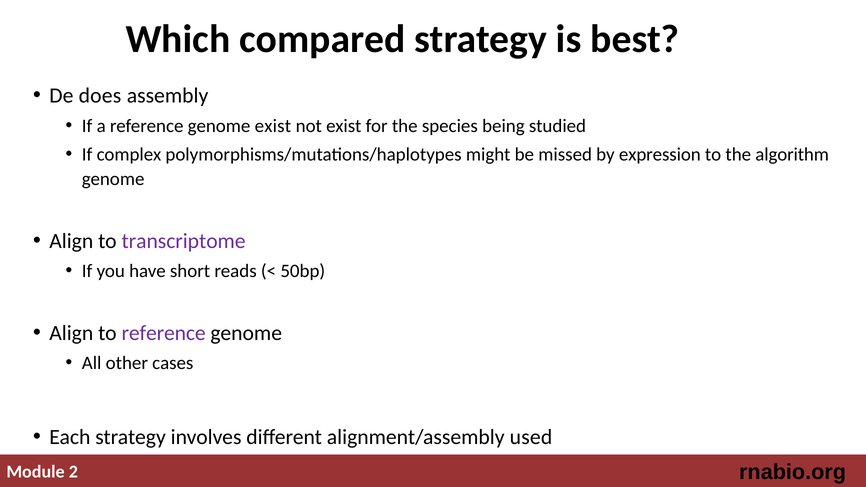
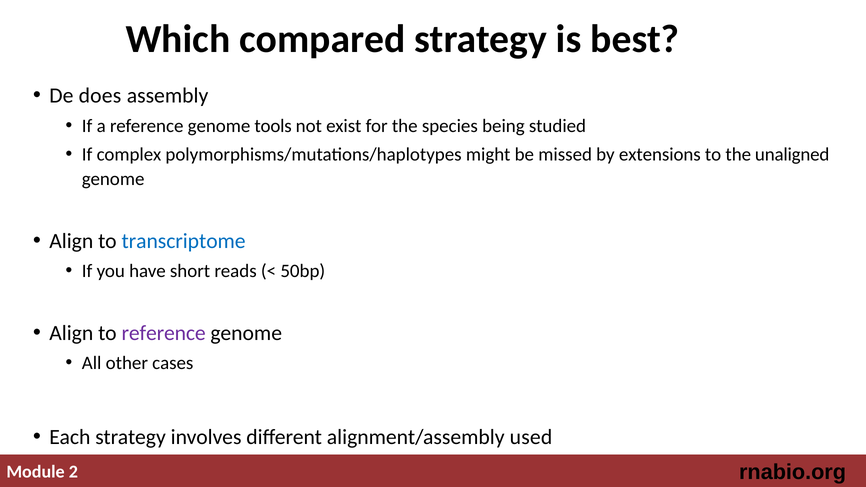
genome exist: exist -> tools
expression: expression -> extensions
algorithm: algorithm -> unaligned
transcriptome colour: purple -> blue
